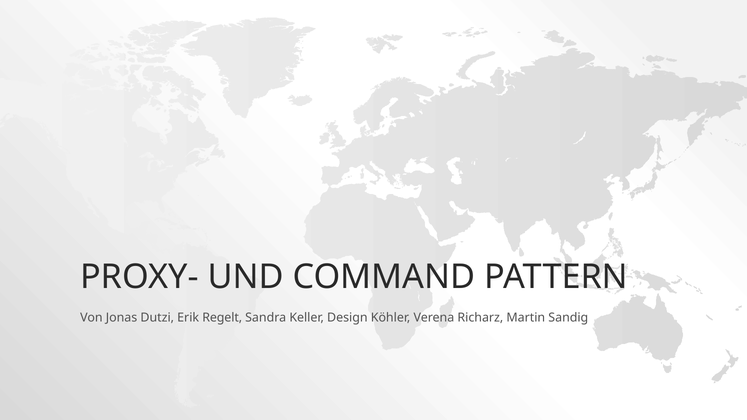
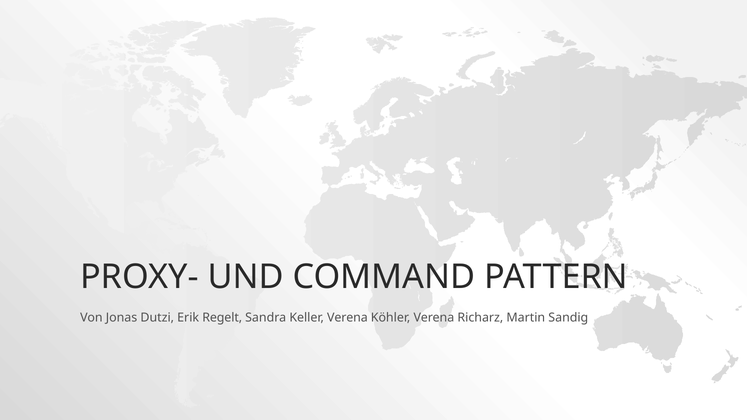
Keller Design: Design -> Verena
